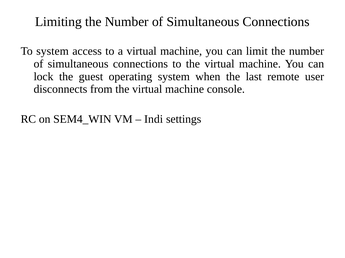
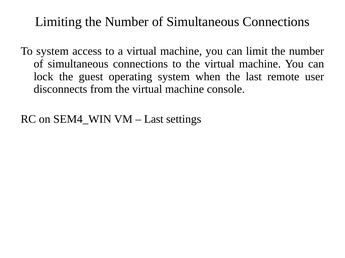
Indi at (154, 119): Indi -> Last
